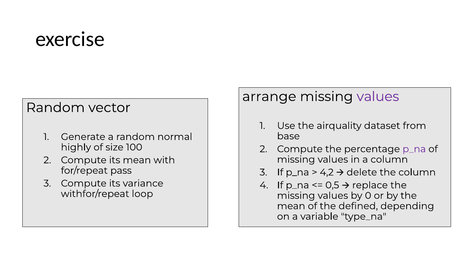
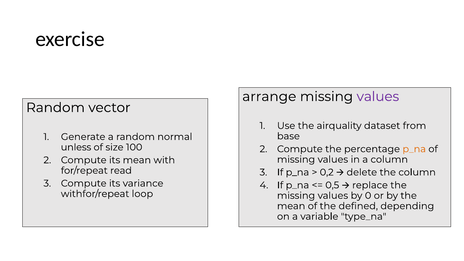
highly: highly -> unless
p_na at (414, 149) colour: purple -> orange
pass: pass -> read
4,2: 4,2 -> 0,2
